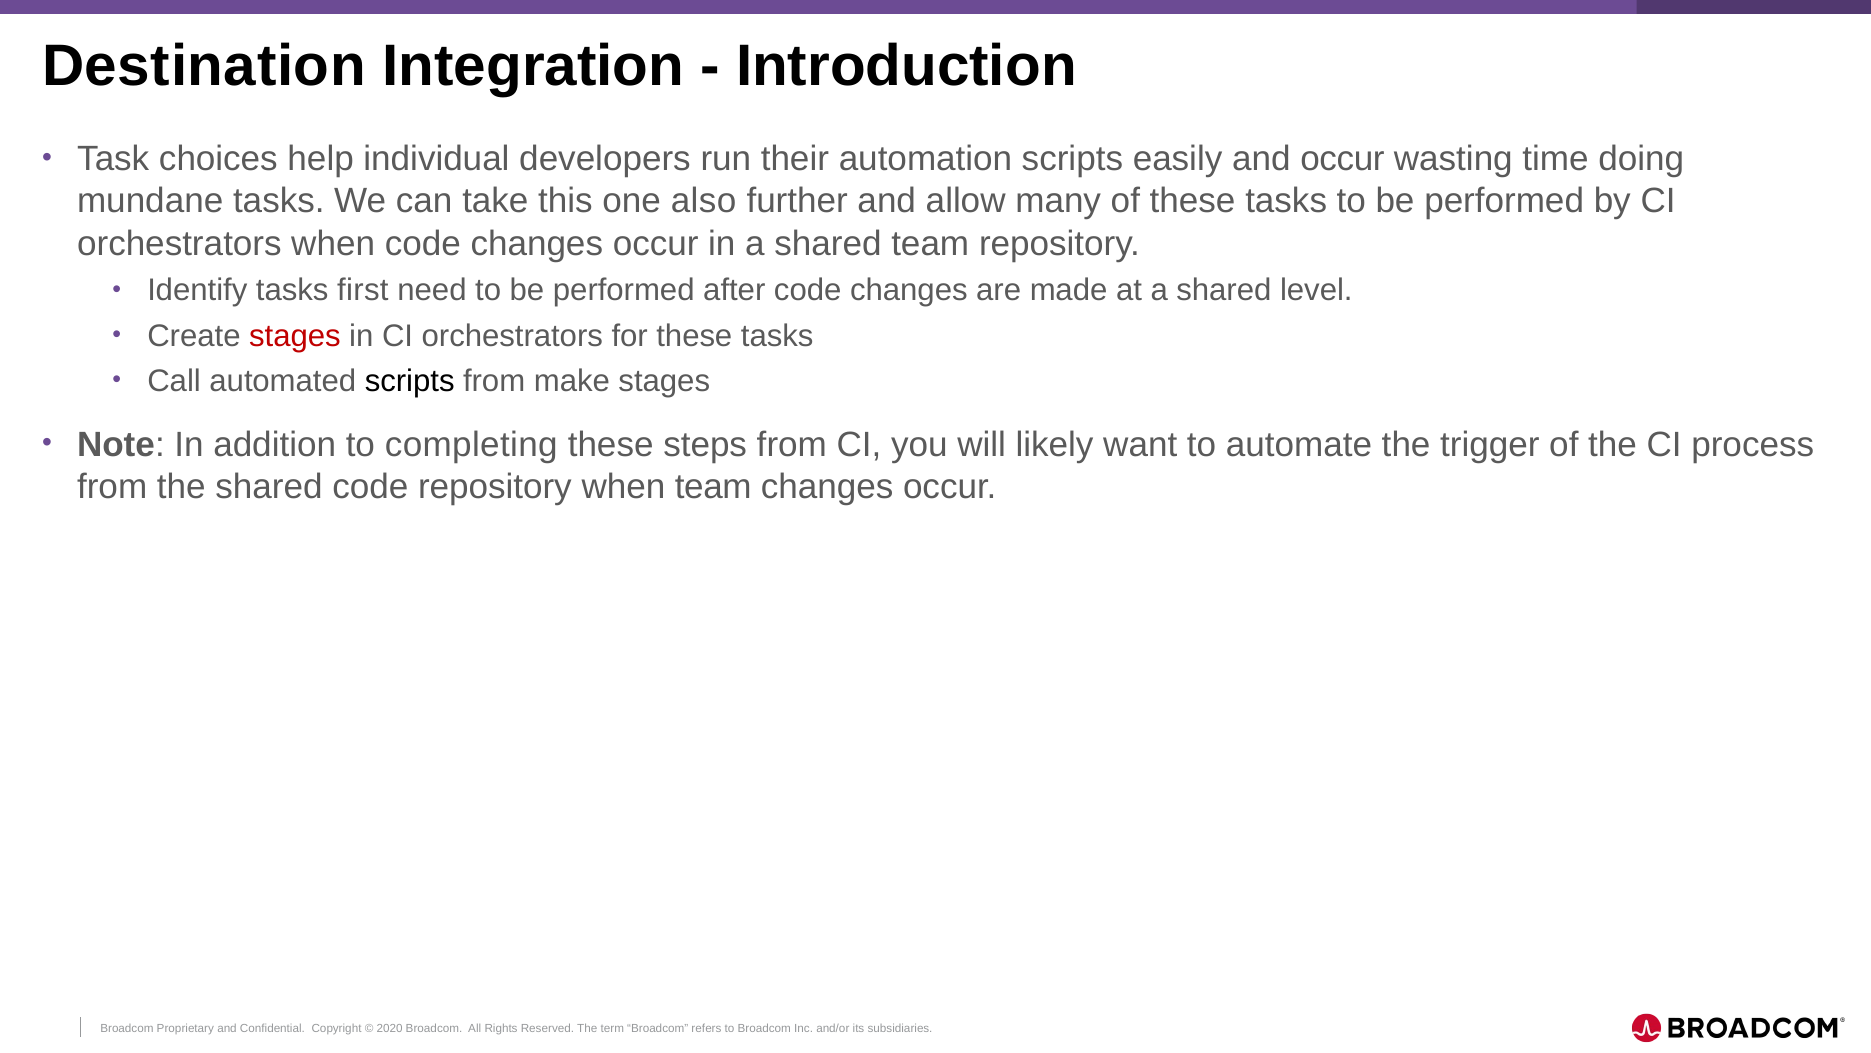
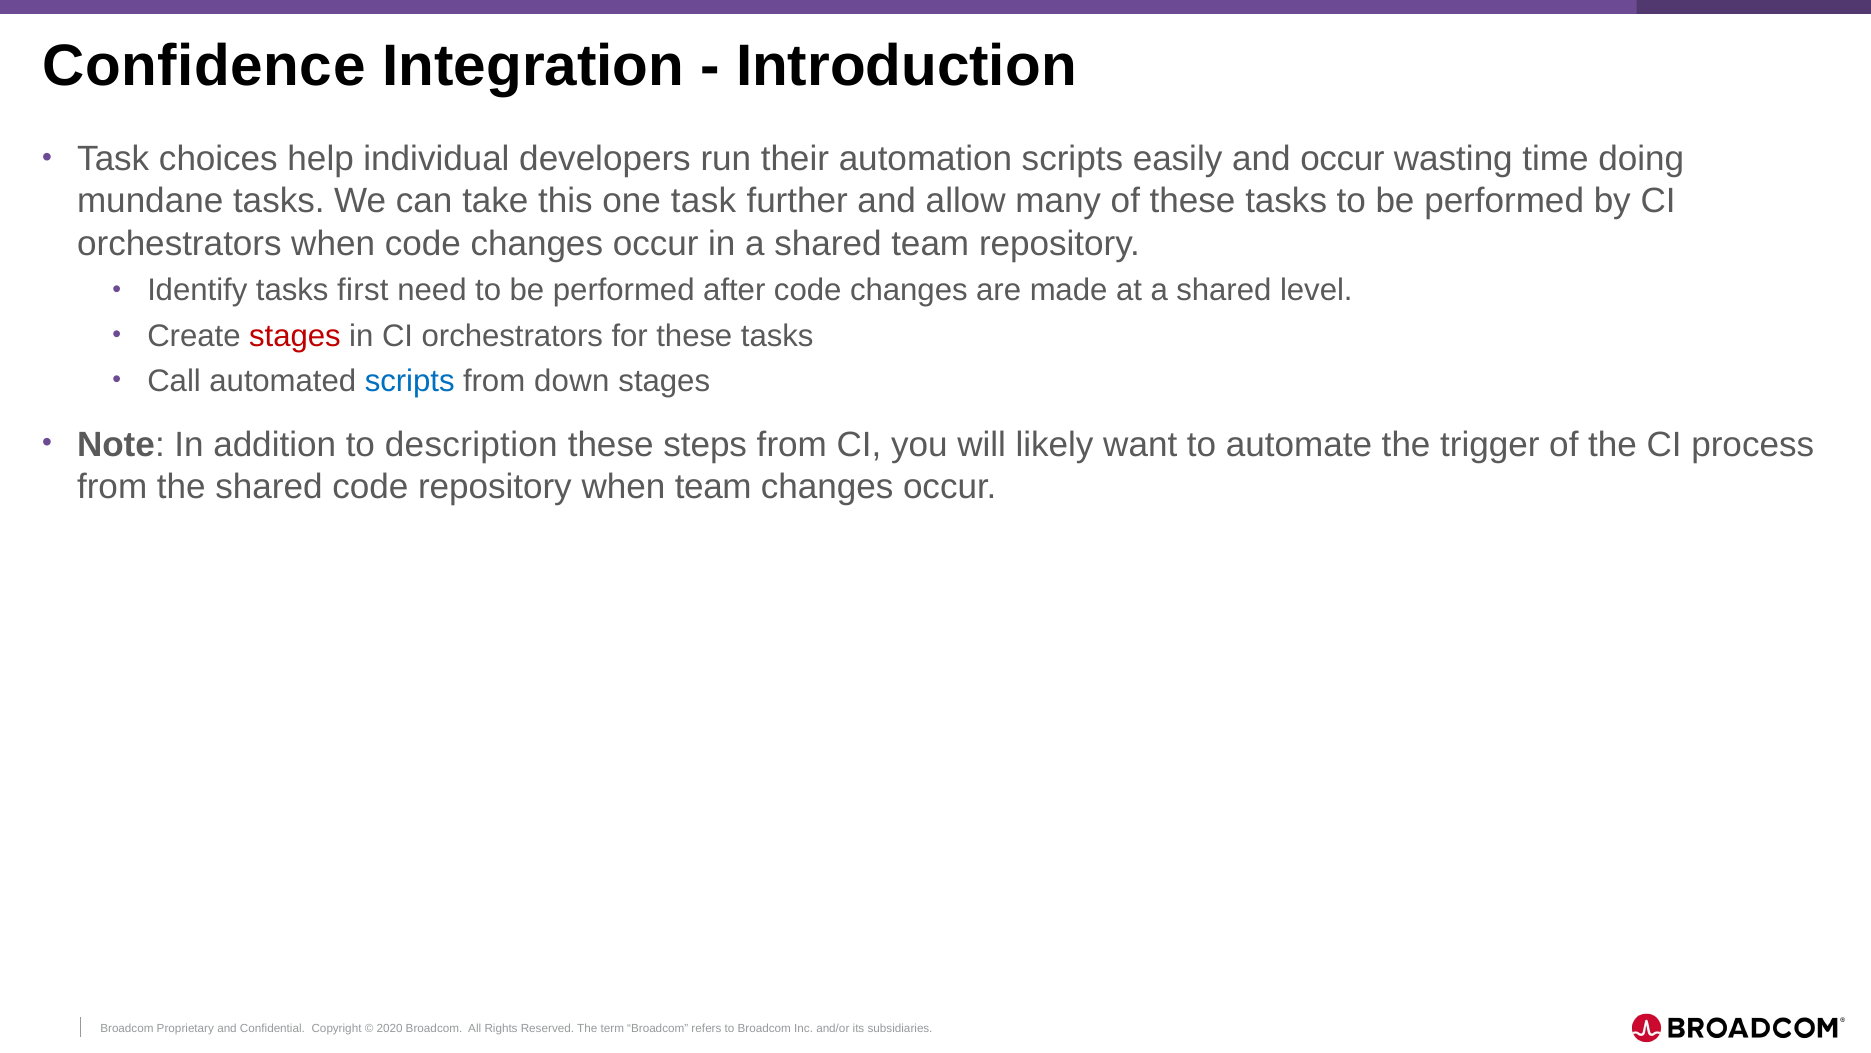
Destination: Destination -> Confidence
one also: also -> task
scripts at (410, 381) colour: black -> blue
make: make -> down
completing: completing -> description
